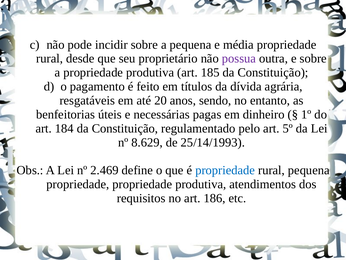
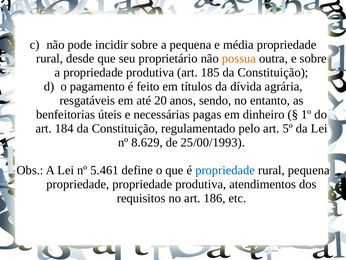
possua colour: purple -> orange
25/14/1993: 25/14/1993 -> 25/00/1993
2.469: 2.469 -> 5.461
